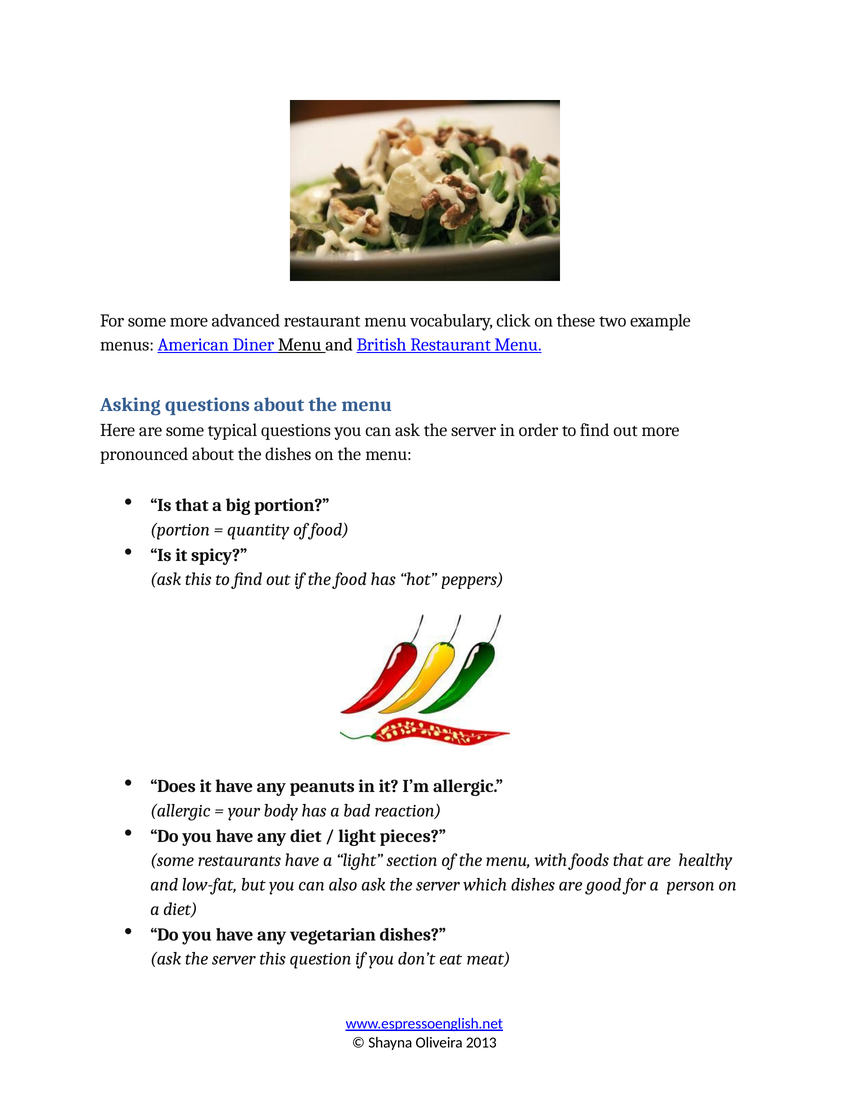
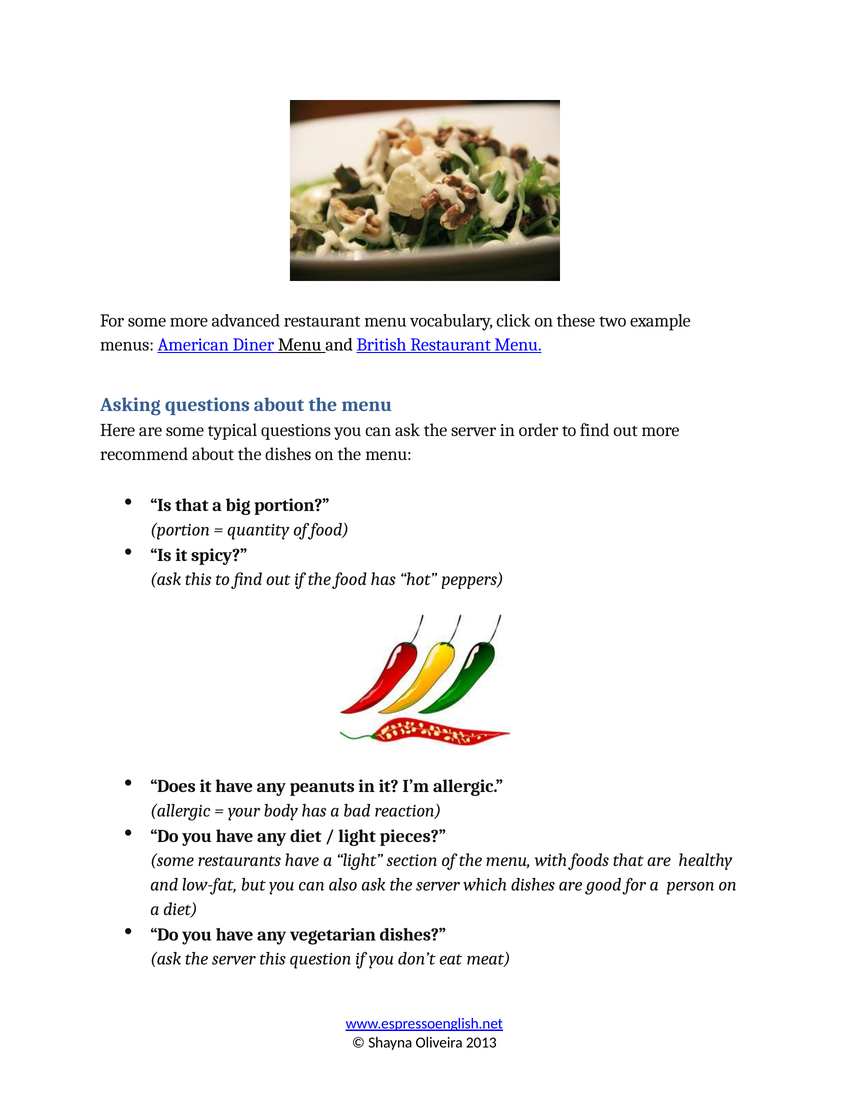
pronounced: pronounced -> recommend
